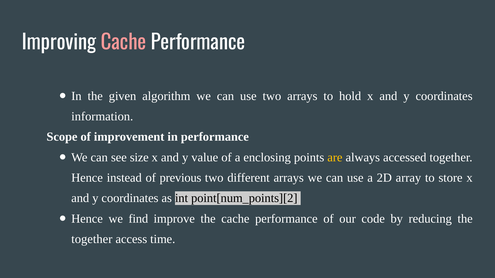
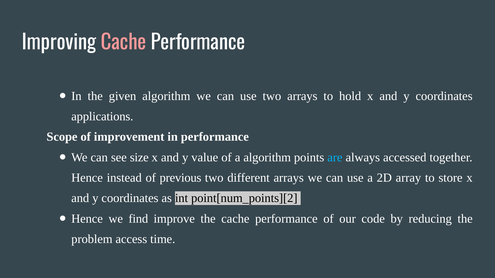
information: information -> applications
a enclosing: enclosing -> algorithm
are colour: yellow -> light blue
together at (92, 239): together -> problem
